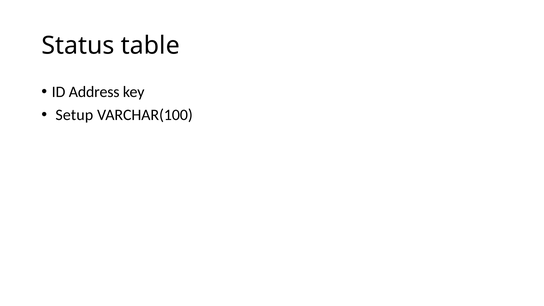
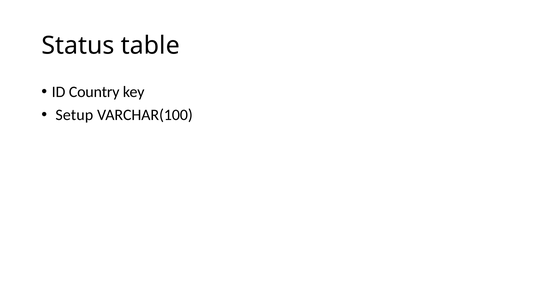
Address: Address -> Country
